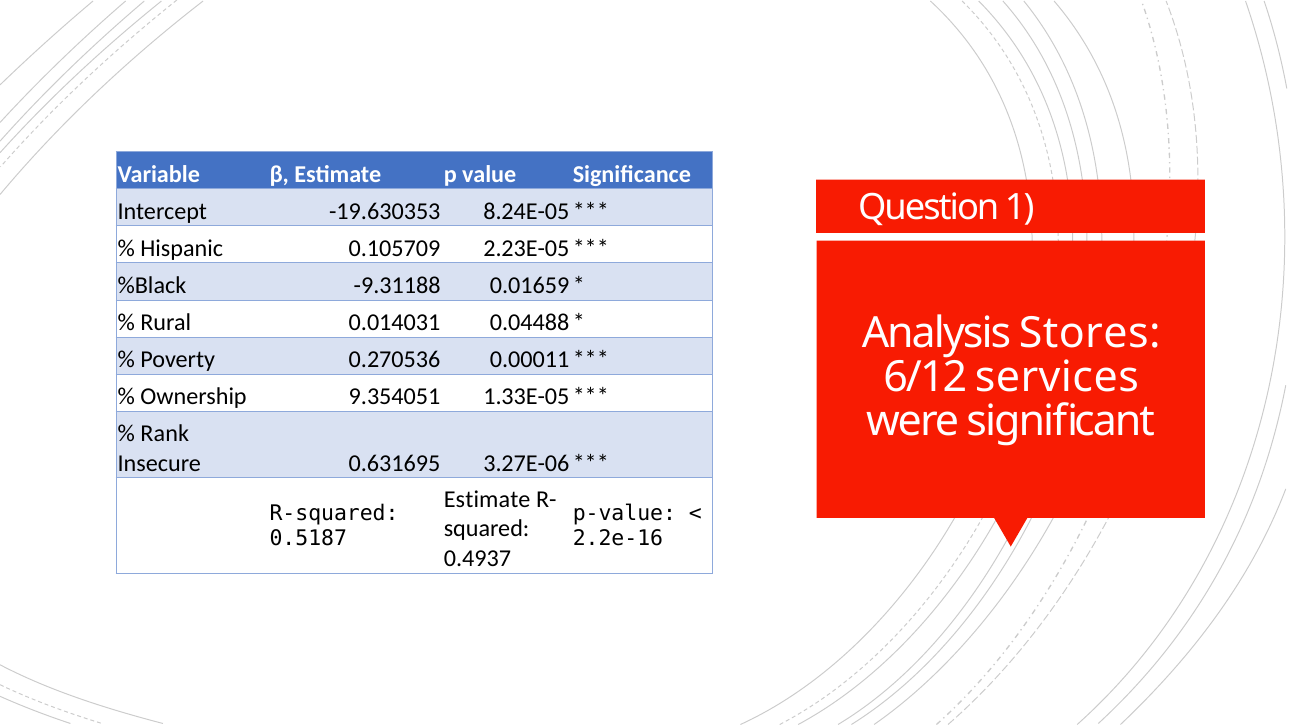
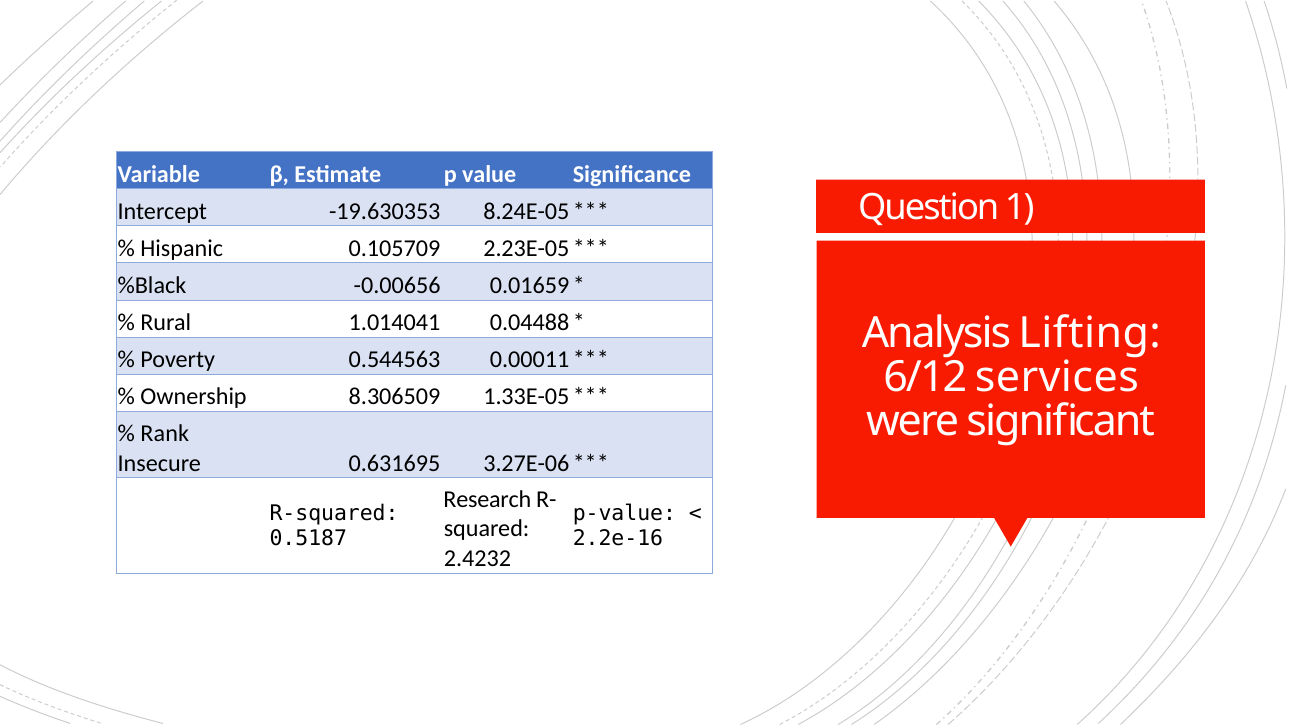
-9.31188: -9.31188 -> -0.00656
0.014031: 0.014031 -> 1.014041
Stores: Stores -> Lifting
0.270536: 0.270536 -> 0.544563
9.354051: 9.354051 -> 8.306509
Estimate at (487, 500): Estimate -> Research
0.4937: 0.4937 -> 2.4232
